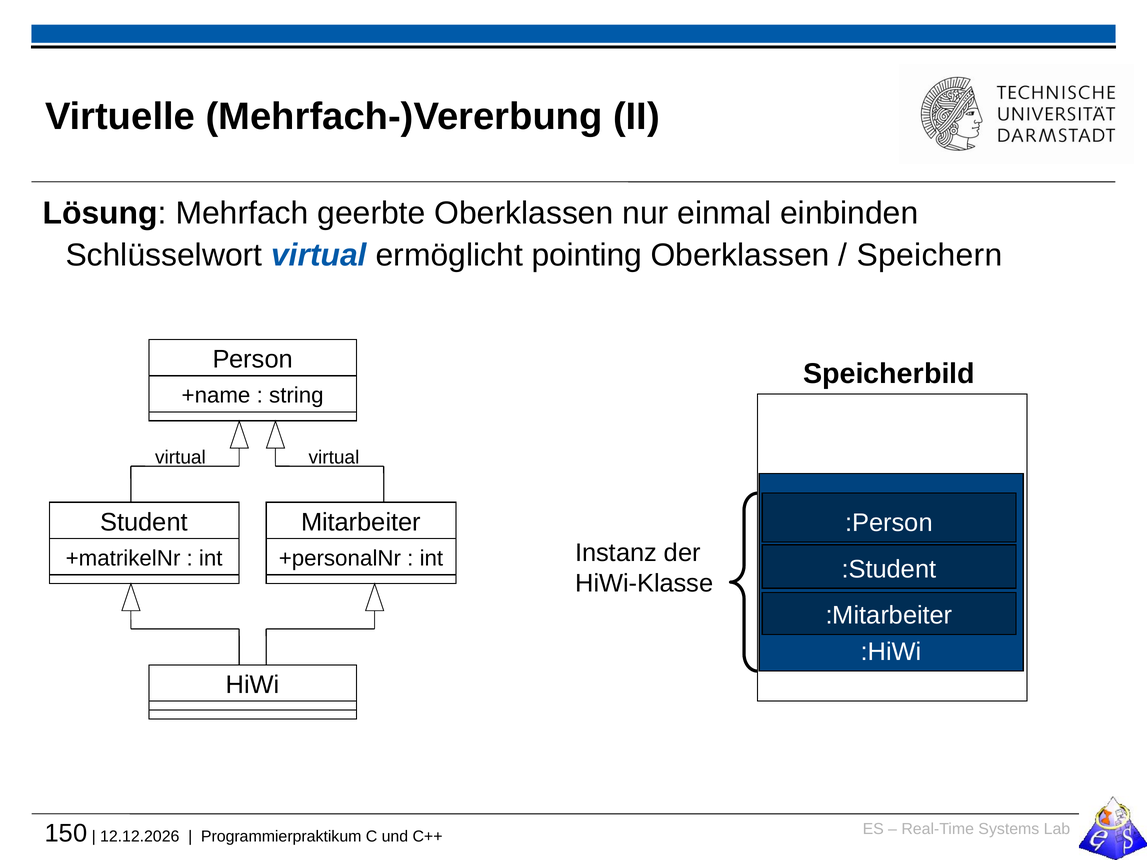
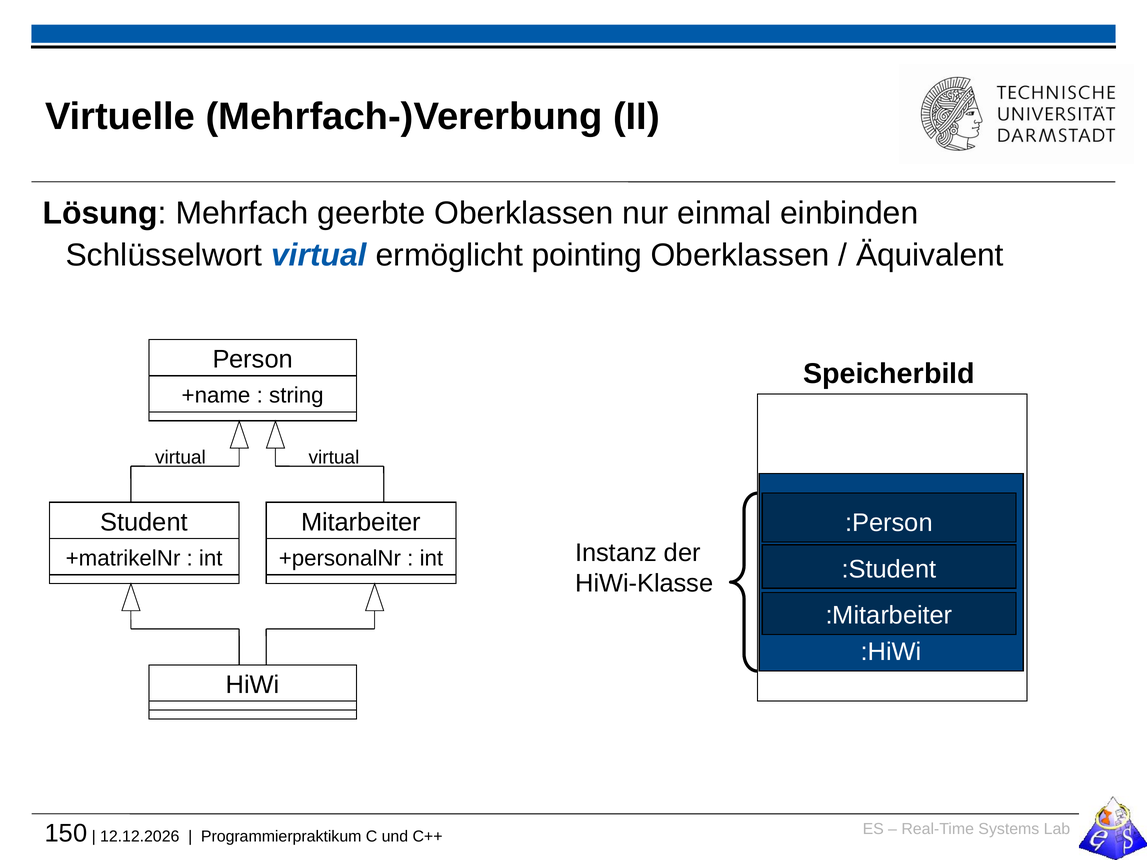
Speichern: Speichern -> Äquivalent
